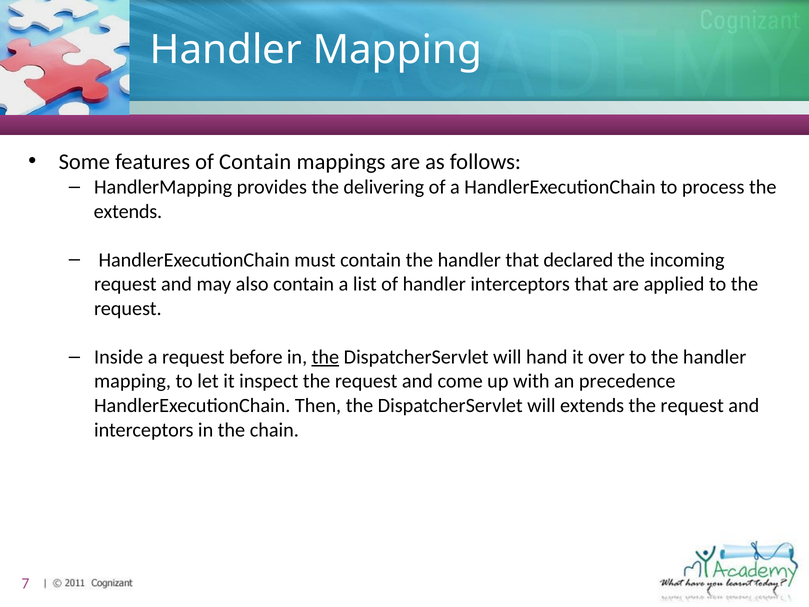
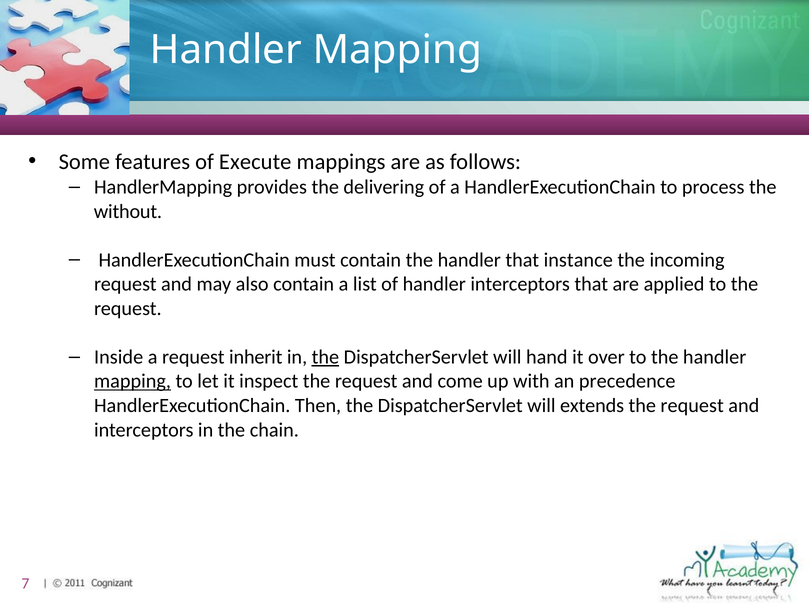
of Contain: Contain -> Execute
extends at (128, 211): extends -> without
declared: declared -> instance
before: before -> inherit
mapping at (133, 381) underline: none -> present
